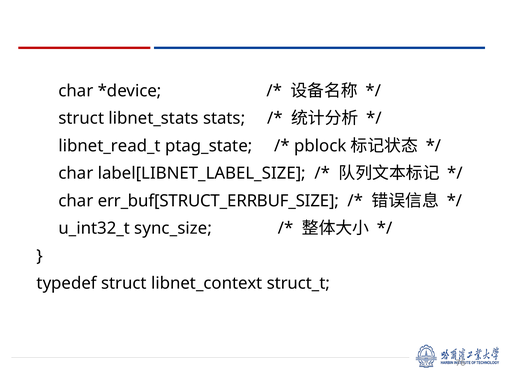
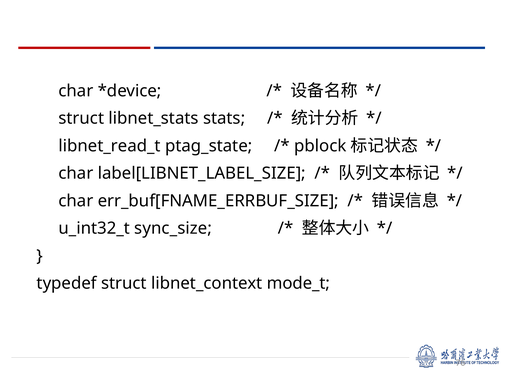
err_buf[STRUCT_ERRBUF_SIZE: err_buf[STRUCT_ERRBUF_SIZE -> err_buf[FNAME_ERRBUF_SIZE
struct_t: struct_t -> mode_t
